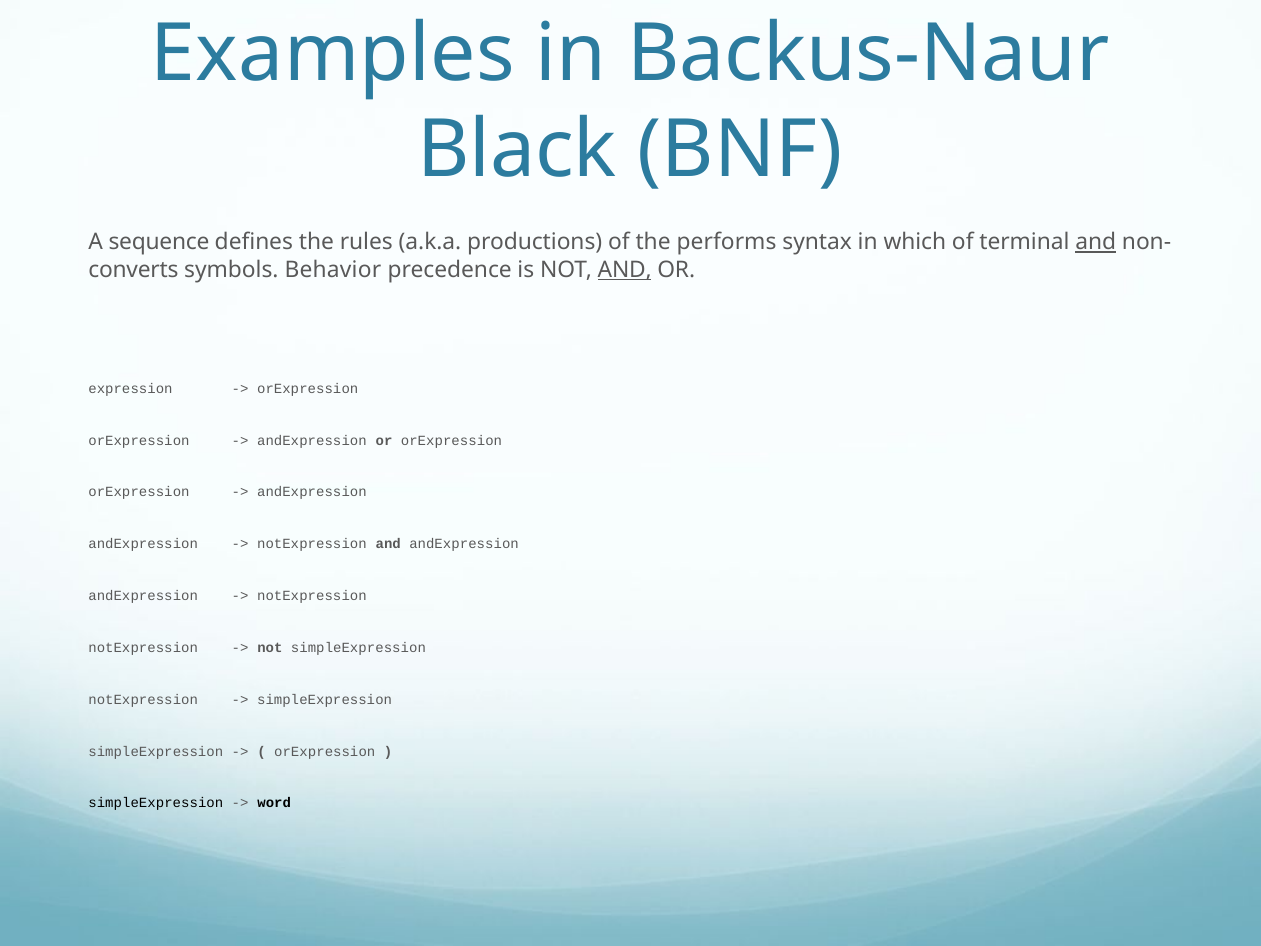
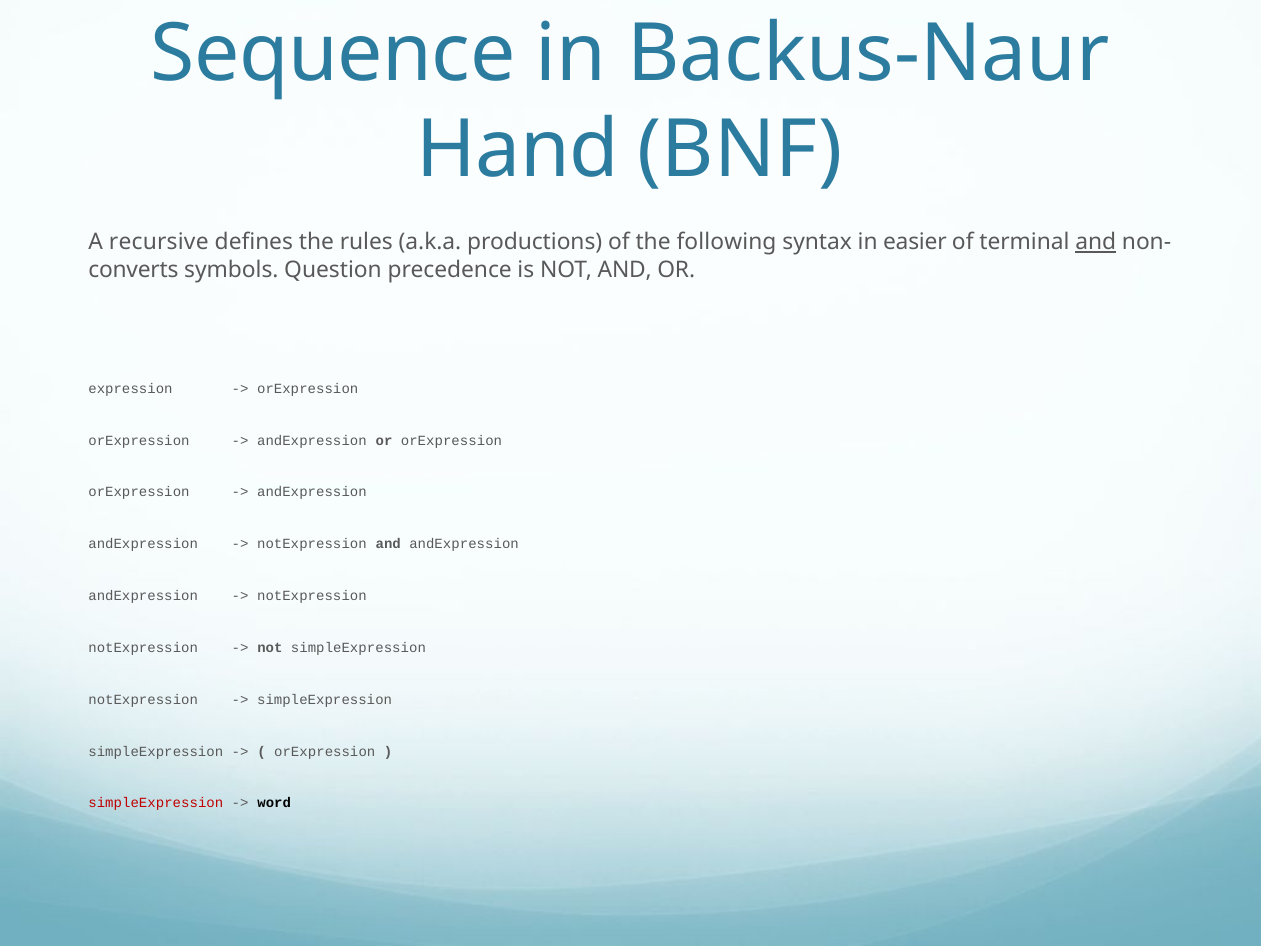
Examples: Examples -> Sequence
Black: Black -> Hand
sequence: sequence -> recursive
performs: performs -> following
which: which -> easier
Behavior: Behavior -> Question
AND at (625, 270) underline: present -> none
simpleExpression at (156, 803) colour: black -> red
